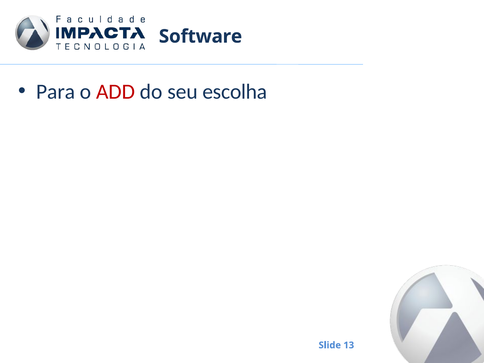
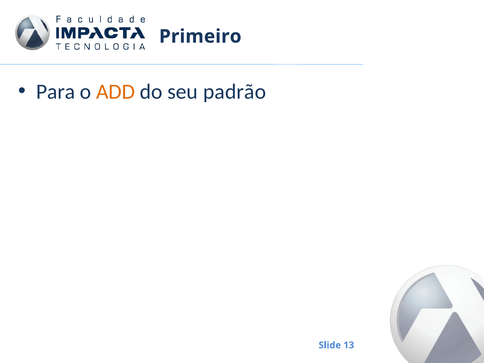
Software: Software -> Primeiro
ADD colour: red -> orange
escolha: escolha -> padrão
